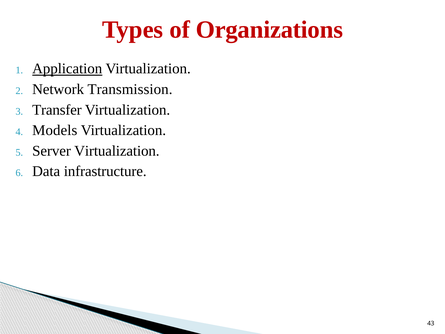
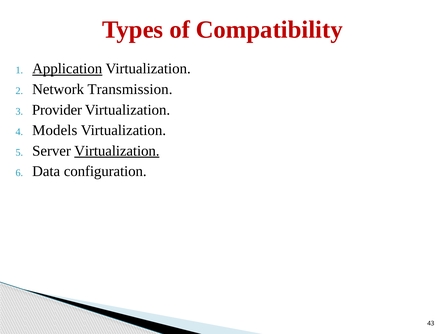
Organizations: Organizations -> Compatibility
Transfer: Transfer -> Provider
Virtualization at (117, 151) underline: none -> present
infrastructure: infrastructure -> configuration
